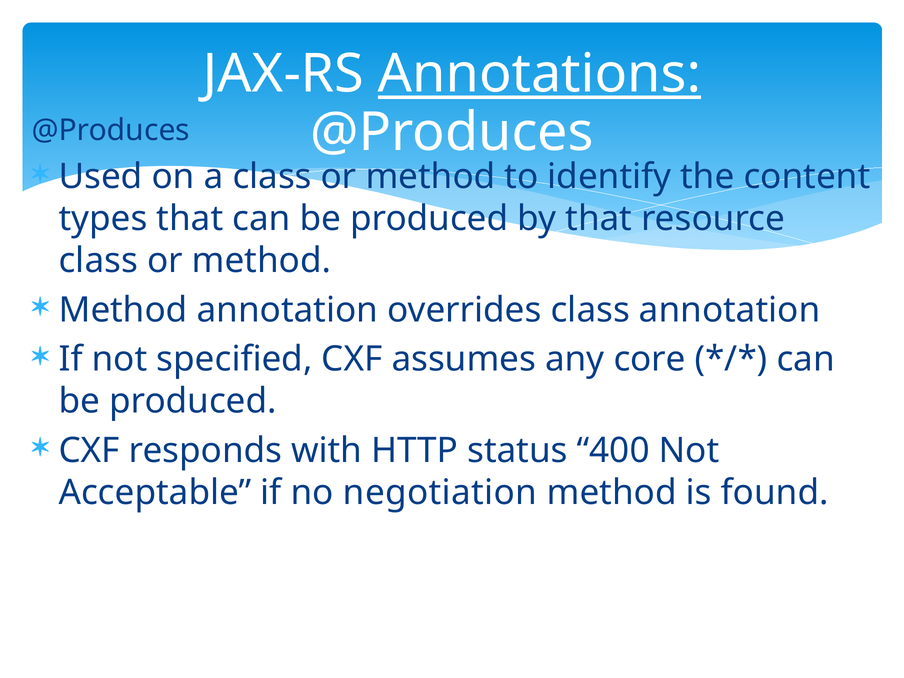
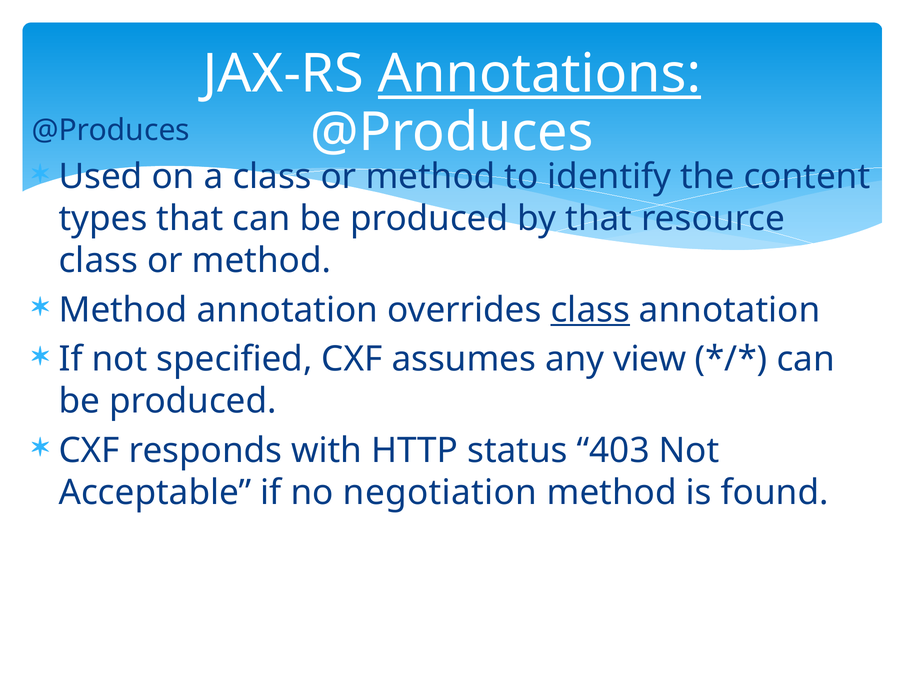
class at (590, 310) underline: none -> present
core: core -> view
400: 400 -> 403
